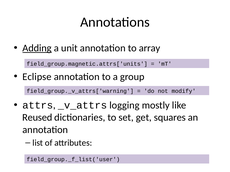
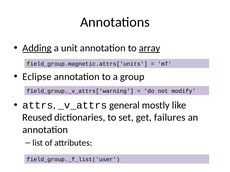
array underline: none -> present
logging: logging -> general
squares: squares -> failures
